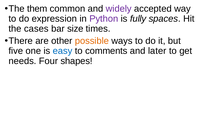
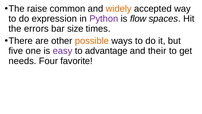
them: them -> raise
widely colour: purple -> orange
fully: fully -> flow
cases: cases -> errors
easy colour: blue -> purple
comments: comments -> advantage
later: later -> their
shapes: shapes -> favorite
